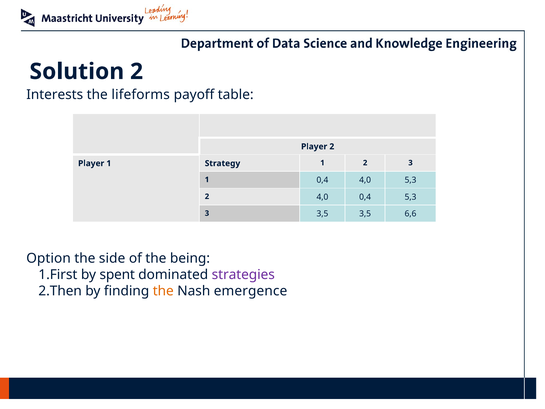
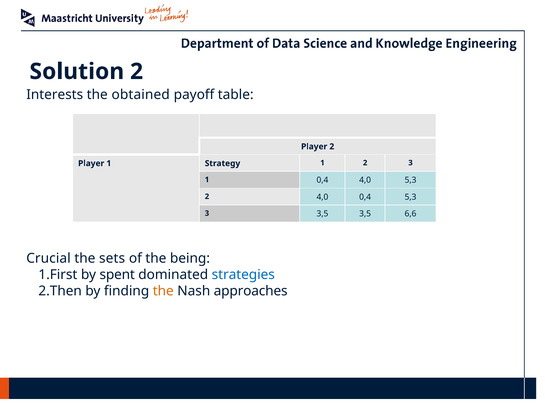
lifeforms: lifeforms -> obtained
Option: Option -> Crucial
side: side -> sets
strategies colour: purple -> blue
emergence: emergence -> approaches
